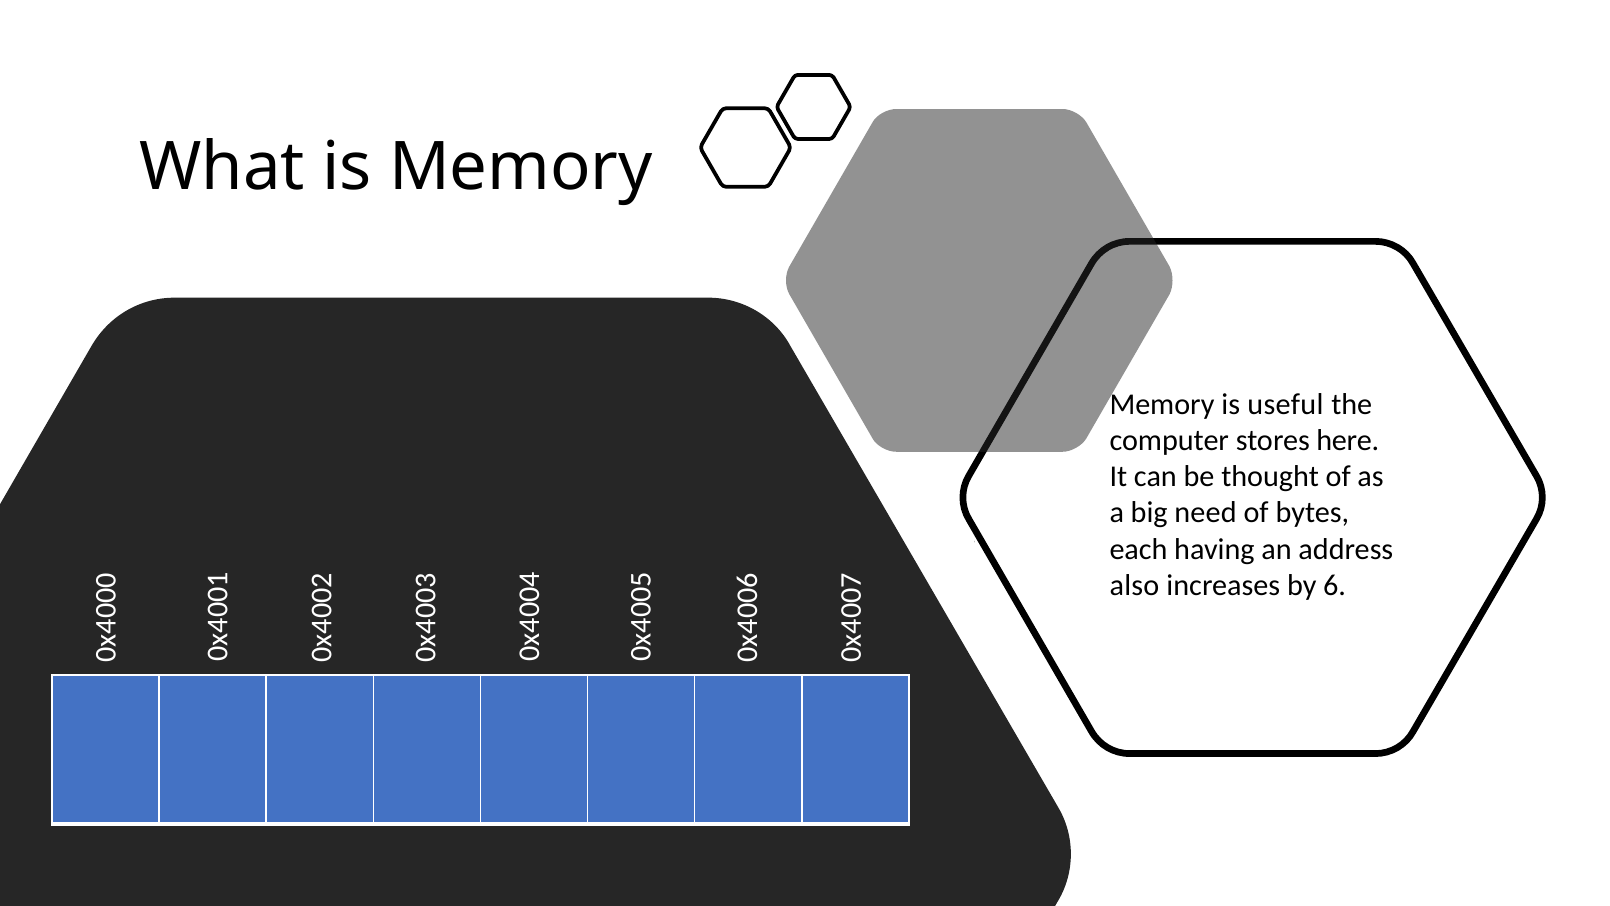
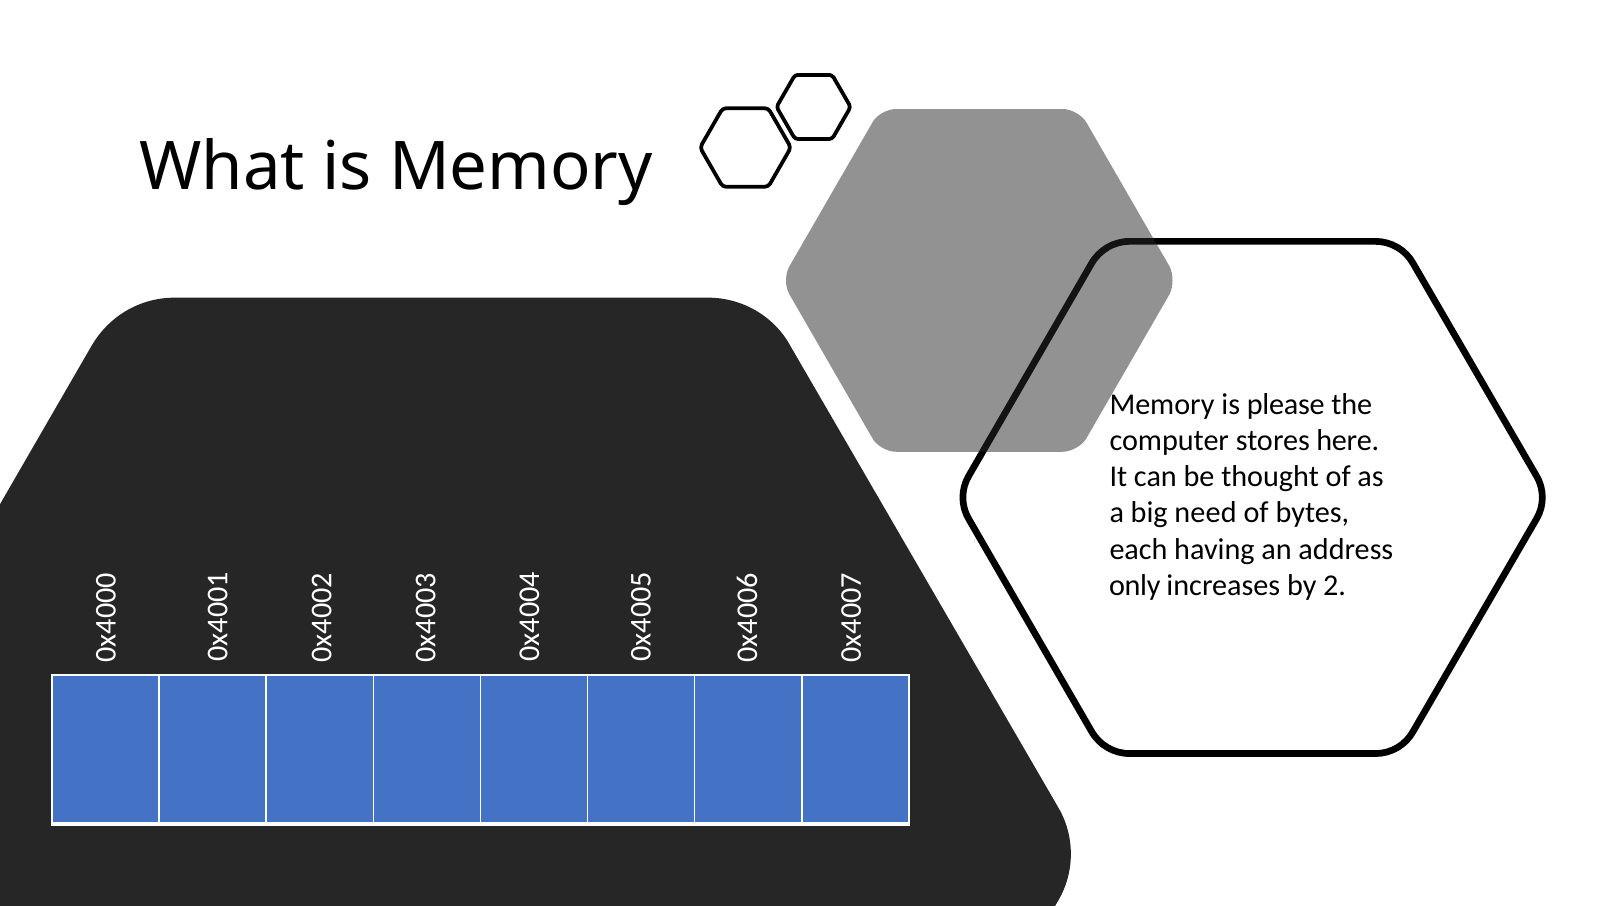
useful: useful -> please
also: also -> only
by 6: 6 -> 2
